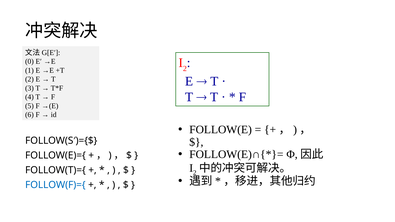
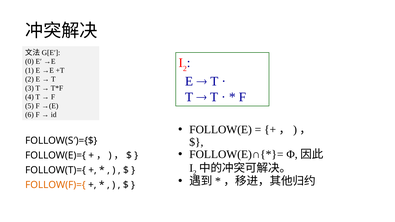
FOLLOW(F)={ colour: blue -> orange
